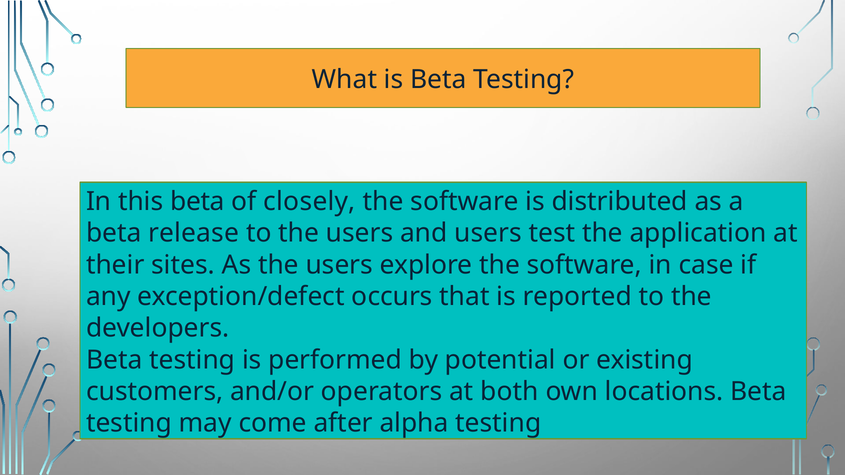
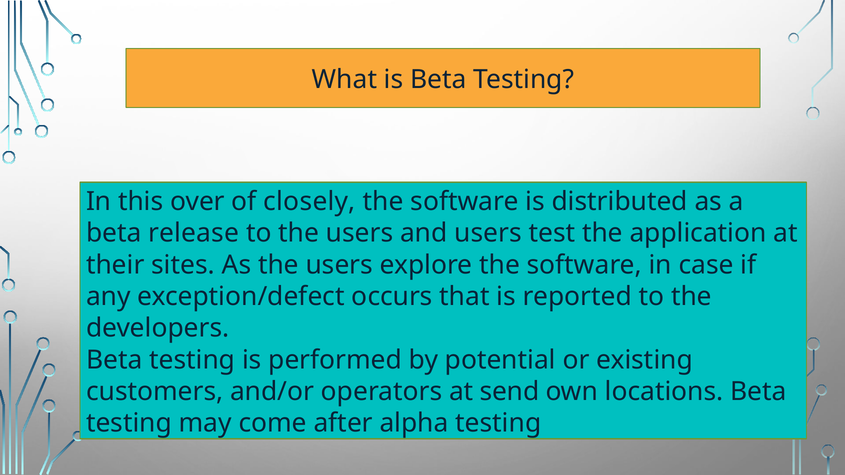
this beta: beta -> over
both: both -> send
